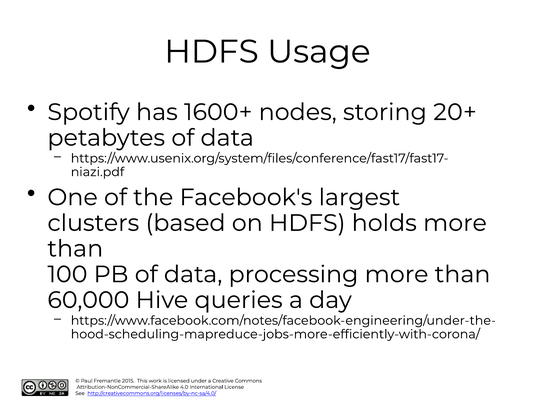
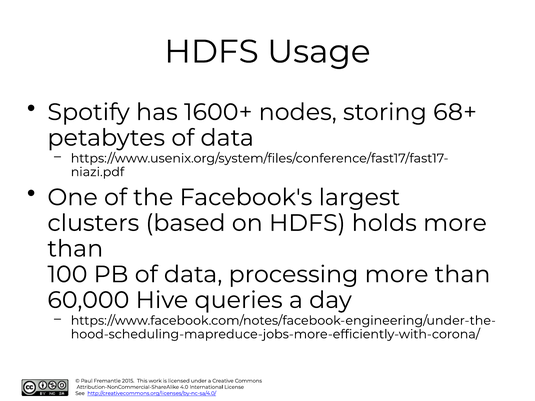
20+: 20+ -> 68+
